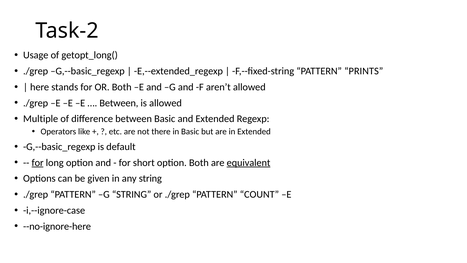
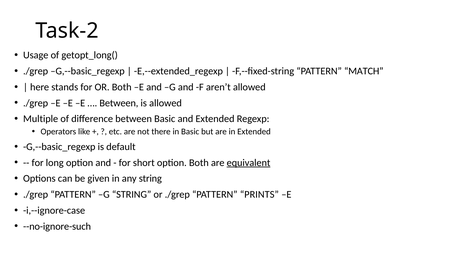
PRINTS: PRINTS -> MATCH
for at (38, 162) underline: present -> none
COUNT: COUNT -> PRINTS
--no-ignore-here: --no-ignore-here -> --no-ignore-such
